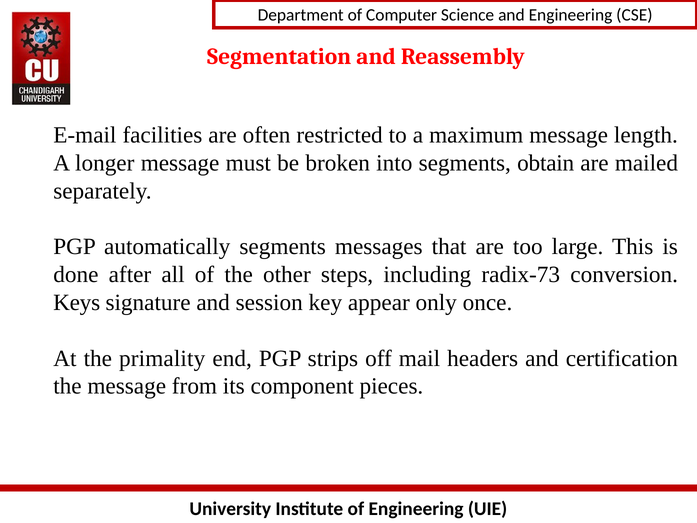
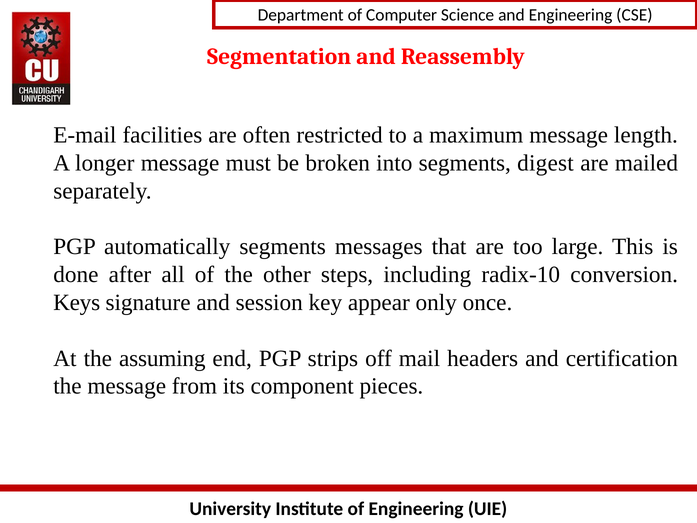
obtain: obtain -> digest
radix-73: radix-73 -> radix-10
primality: primality -> assuming
